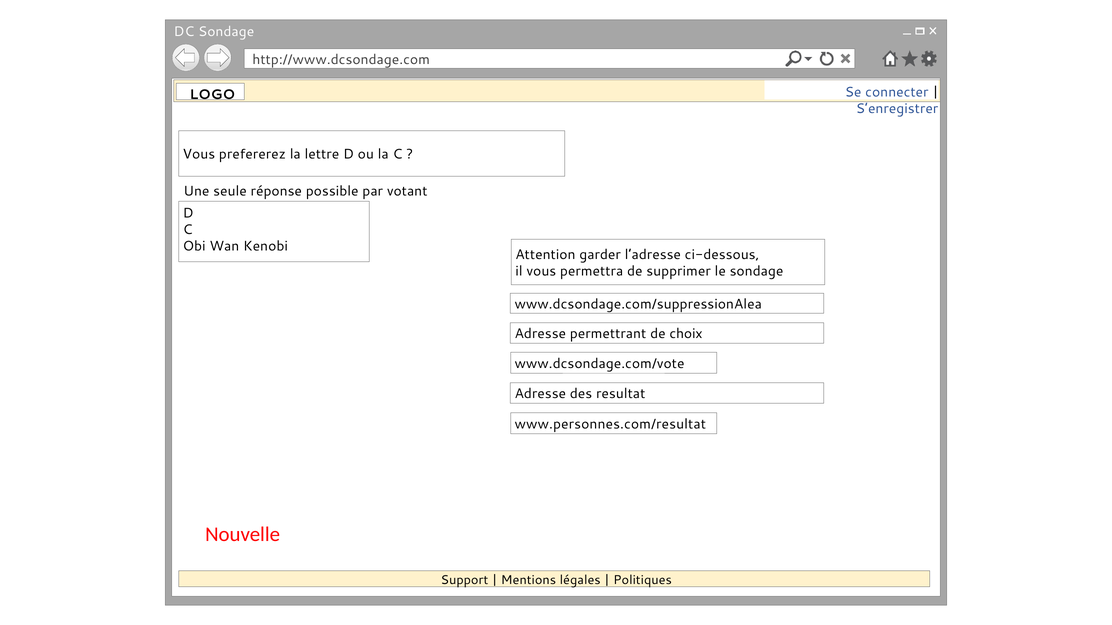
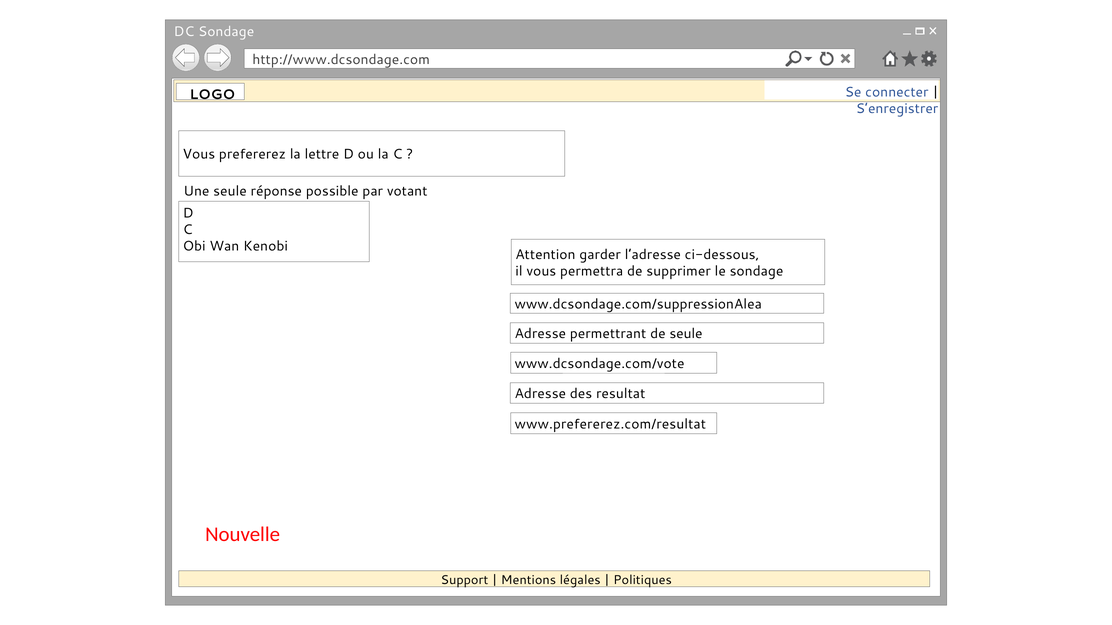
de choix: choix -> seule
www.personnes.com/resultat: www.personnes.com/resultat -> www.prefererez.com/resultat
